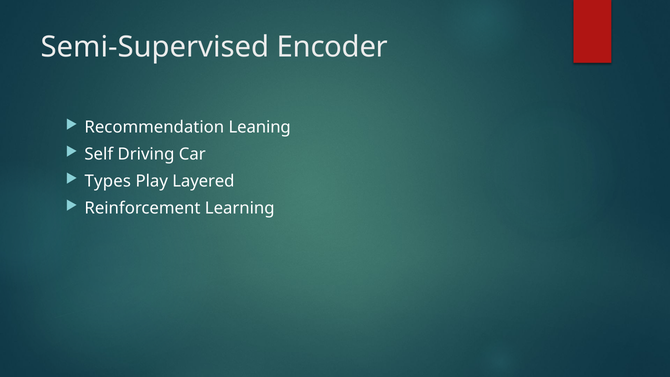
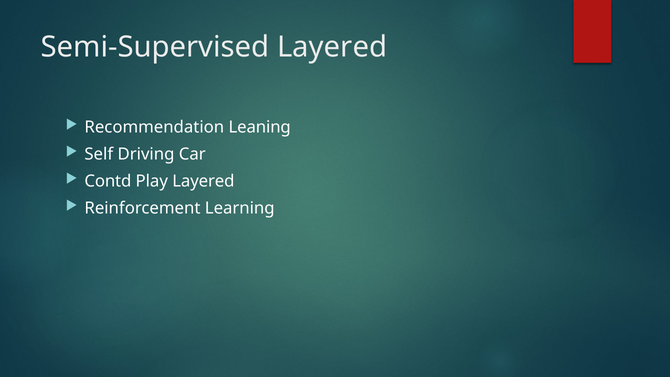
Semi-Supervised Encoder: Encoder -> Layered
Types: Types -> Contd
